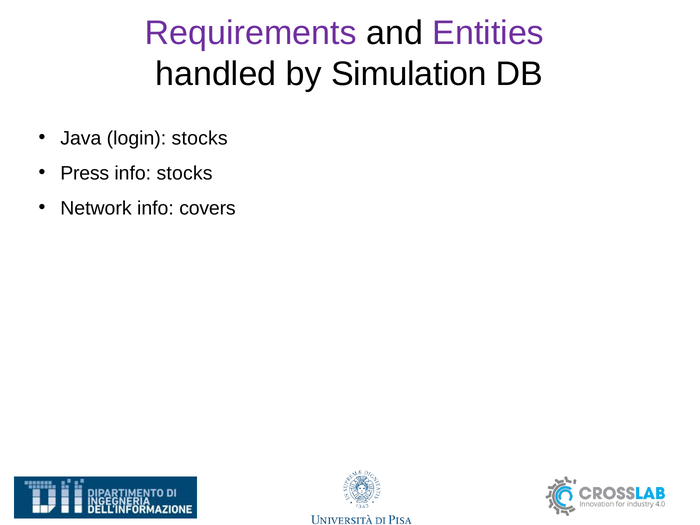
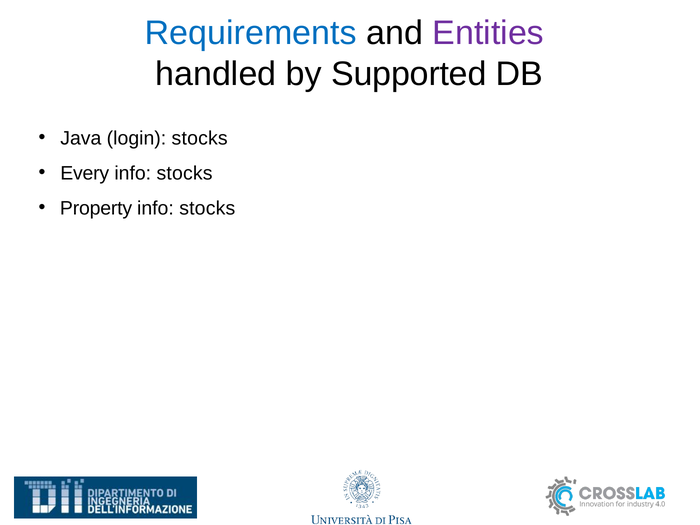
Requirements colour: purple -> blue
Simulation: Simulation -> Supported
Press: Press -> Every
Network: Network -> Property
covers at (207, 208): covers -> stocks
